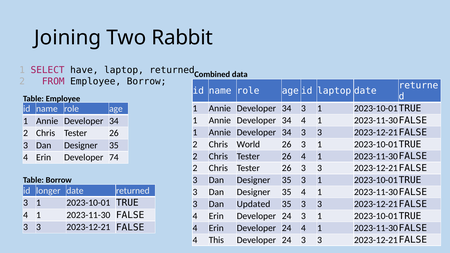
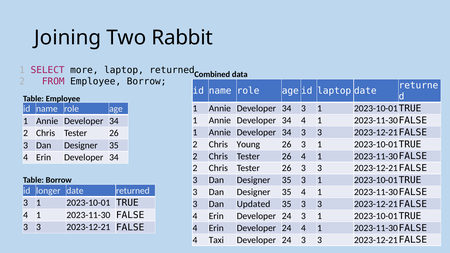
have: have -> more
World: World -> Young
Erin Developer 74: 74 -> 34
This: This -> Taxi
